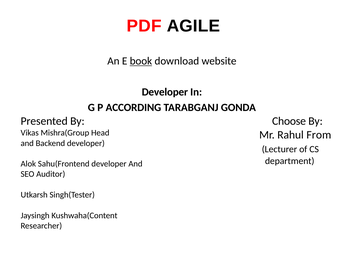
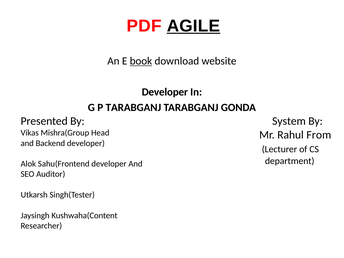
AGILE underline: none -> present
P ACCORDING: ACCORDING -> TARABGANJ
Choose: Choose -> System
